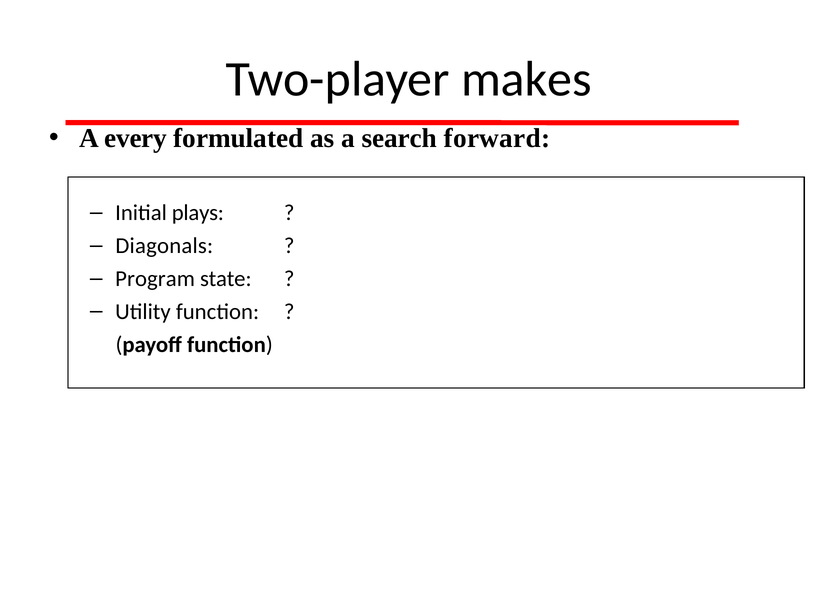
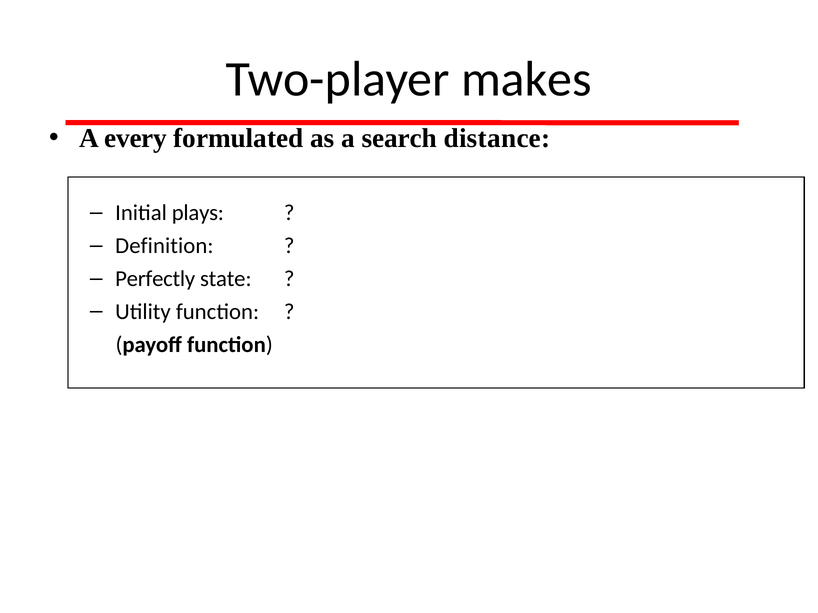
forward: forward -> distance
Diagonals: Diagonals -> Definition
Program: Program -> Perfectly
